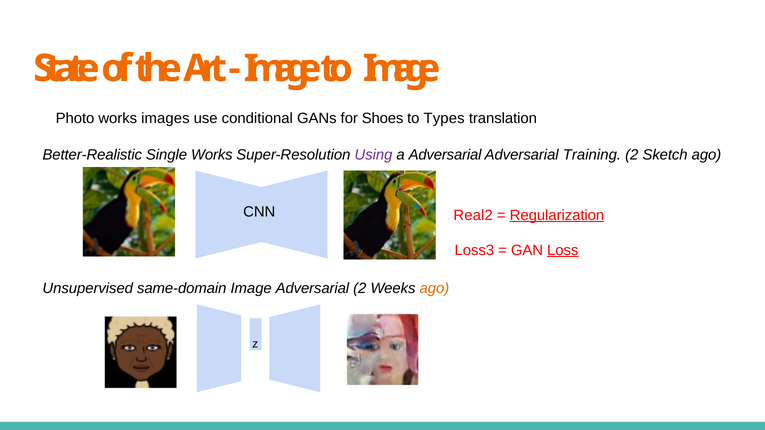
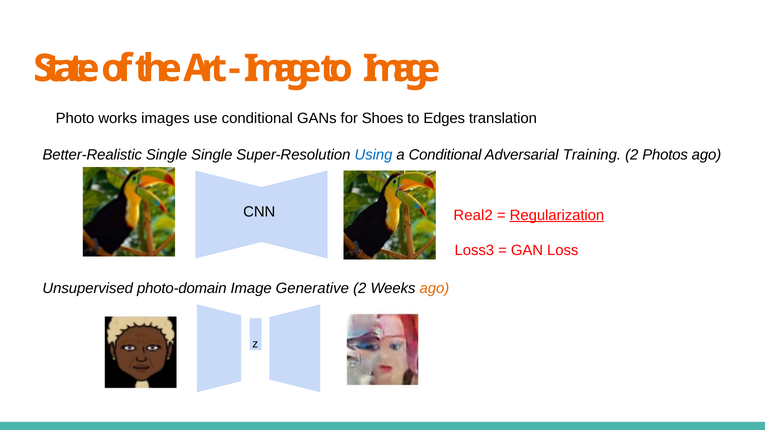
Types: Types -> Edges
Single Works: Works -> Single
Using colour: purple -> blue
a Adversarial: Adversarial -> Conditional
Sketch: Sketch -> Photos
Loss underline: present -> none
same-domain: same-domain -> photo-domain
Image Adversarial: Adversarial -> Generative
